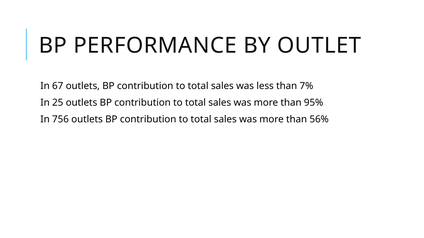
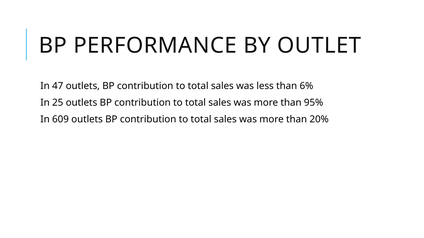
67: 67 -> 47
7%: 7% -> 6%
756: 756 -> 609
56%: 56% -> 20%
